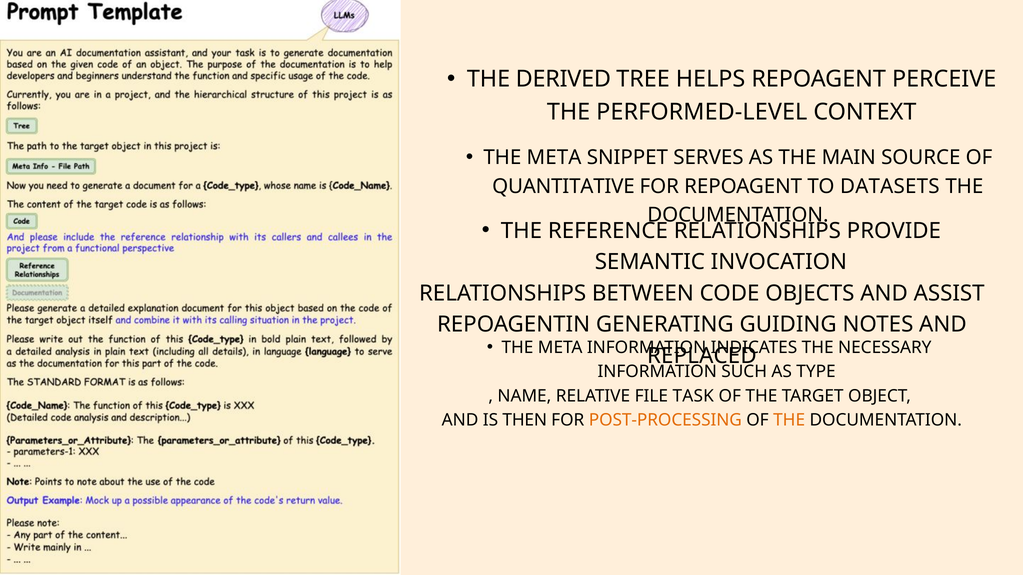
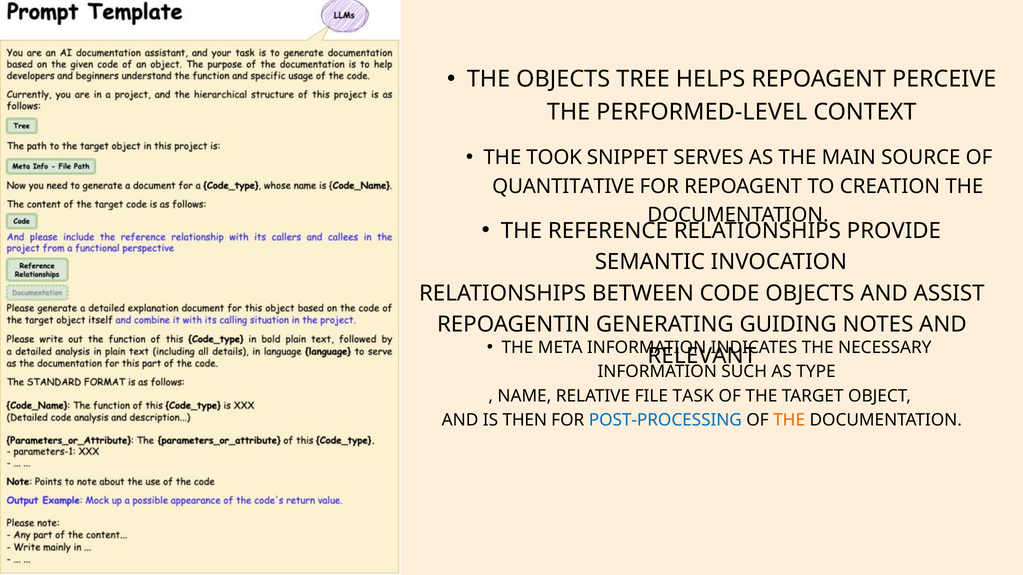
THE DERIVED: DERIVED -> OBJECTS
META at (554, 158): META -> TOOK
DATASETS: DATASETS -> CREATION
REPLACED: REPLACED -> RELEVANT
POST-PROCESSING colour: orange -> blue
